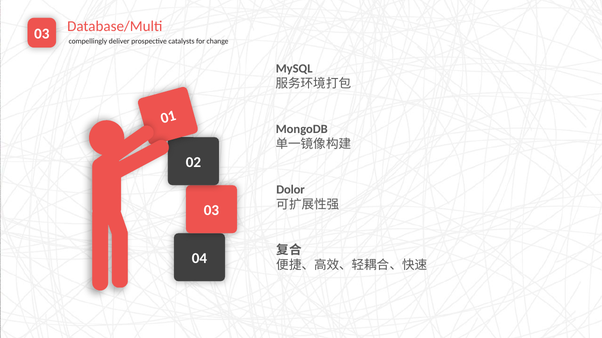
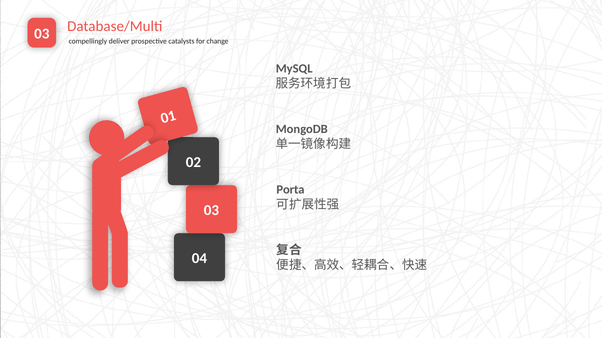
Dolor: Dolor -> Porta
